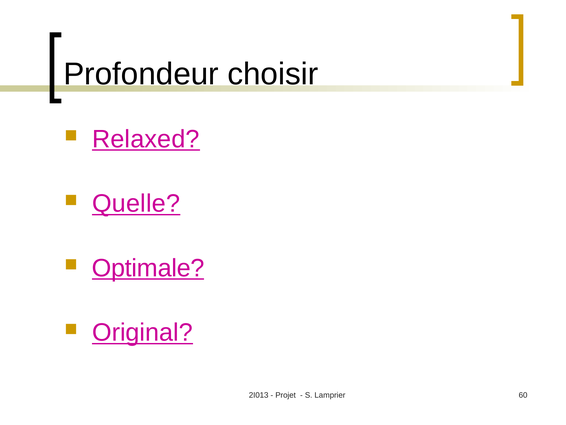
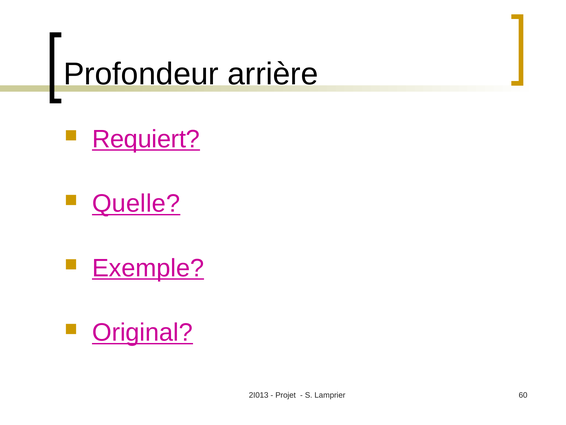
choisir: choisir -> arrière
Relaxed: Relaxed -> Requiert
Optimale: Optimale -> Exemple
